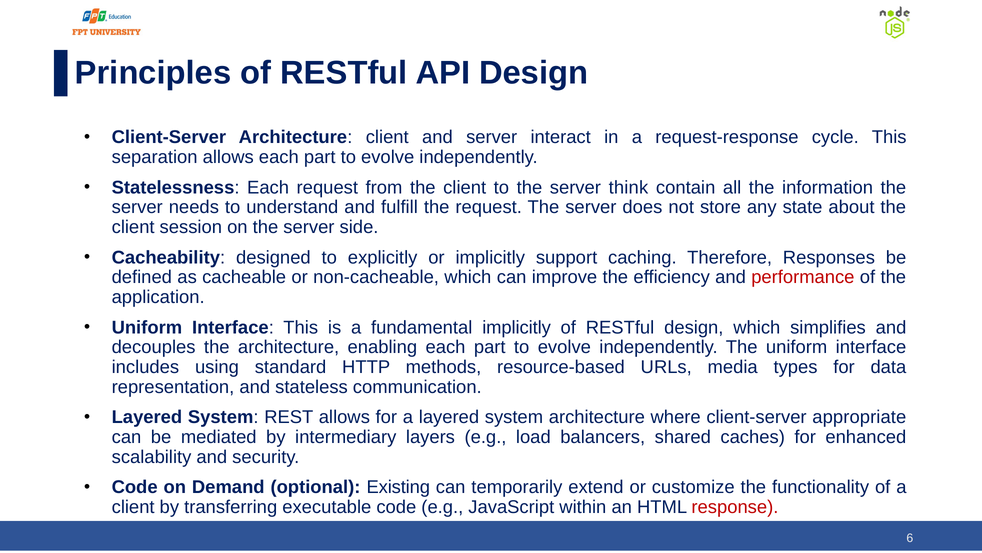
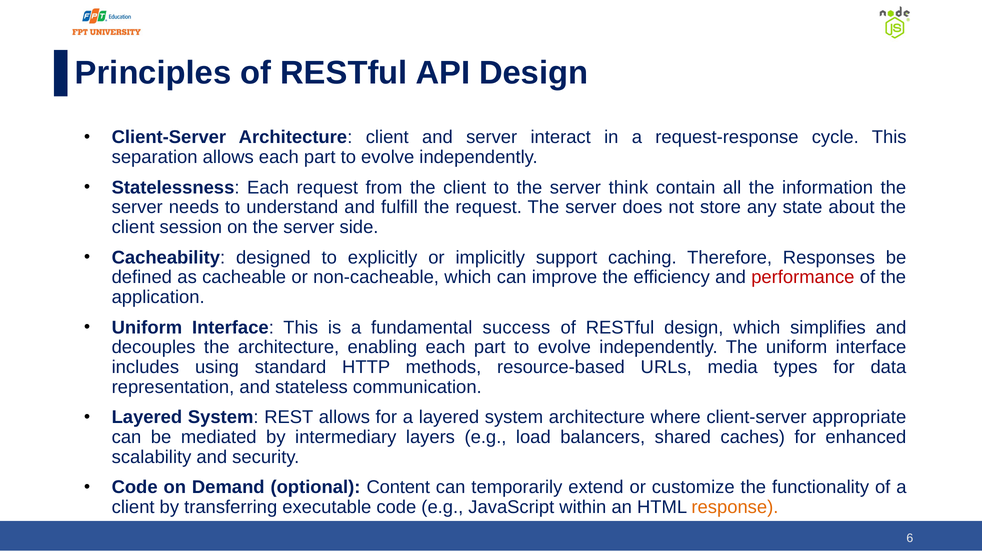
fundamental implicitly: implicitly -> success
Existing: Existing -> Content
response colour: red -> orange
